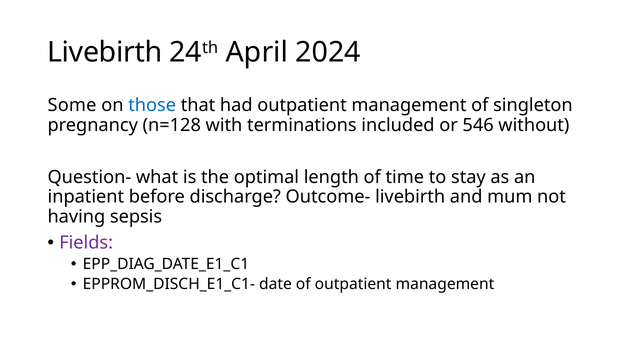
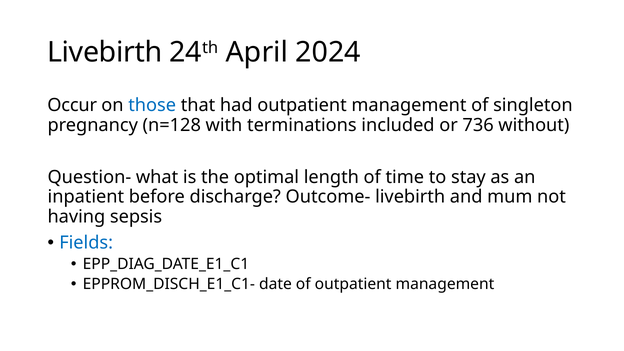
Some: Some -> Occur
546: 546 -> 736
Fields colour: purple -> blue
